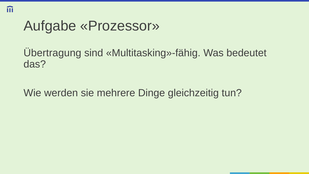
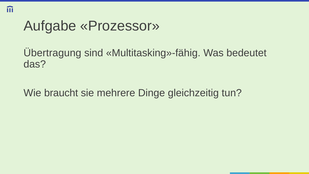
werden: werden -> braucht
